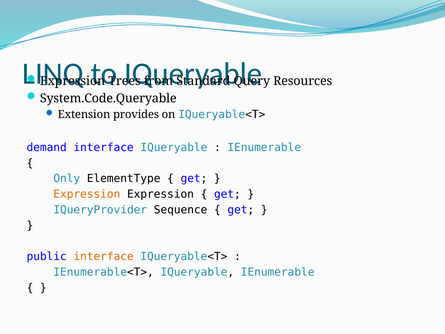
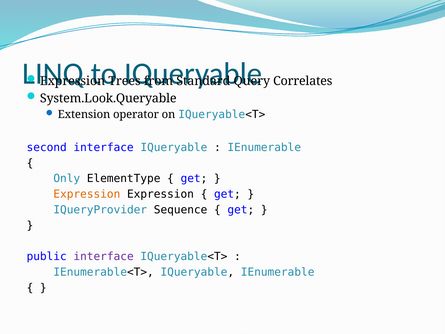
Resources: Resources -> Correlates
System.Code.Queryable: System.Code.Queryable -> System.Look.Queryable
provides: provides -> operator
demand: demand -> second
interface at (104, 256) colour: orange -> purple
